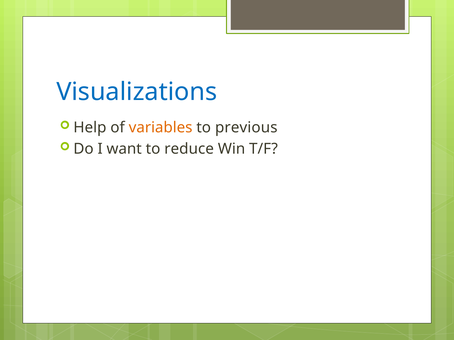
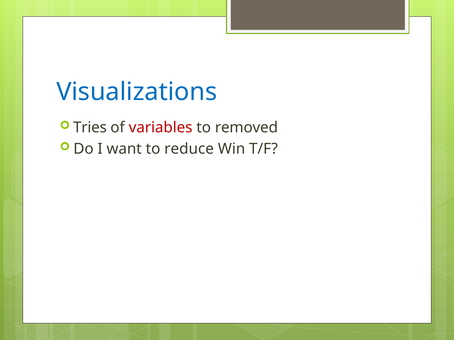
Help: Help -> Tries
variables colour: orange -> red
previous: previous -> removed
